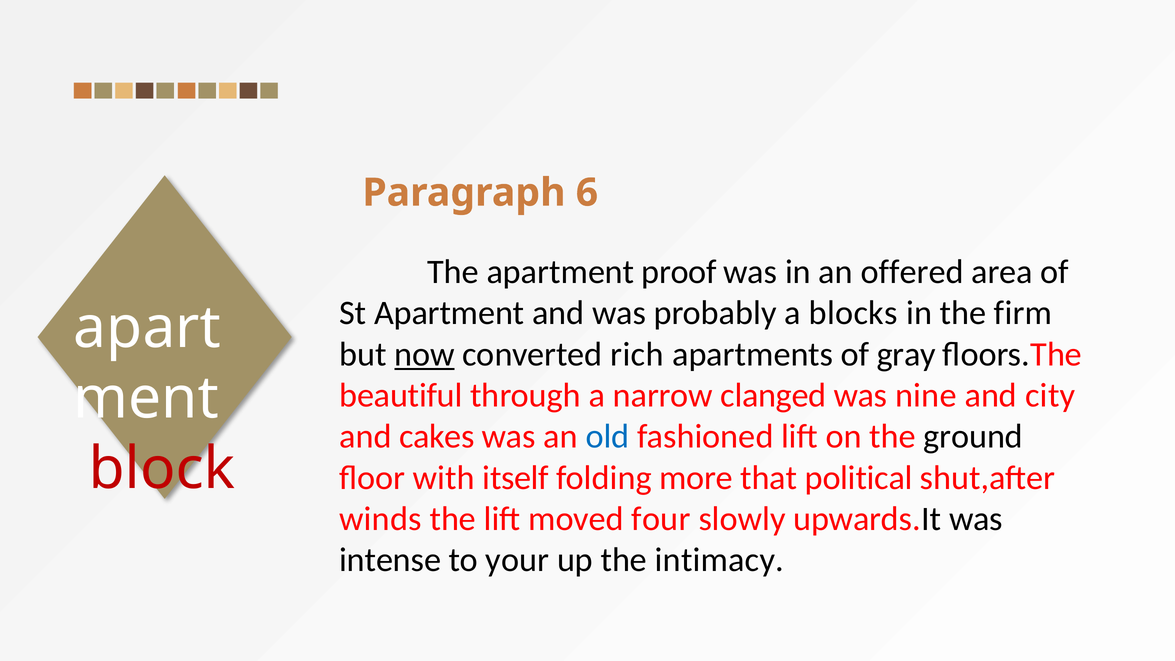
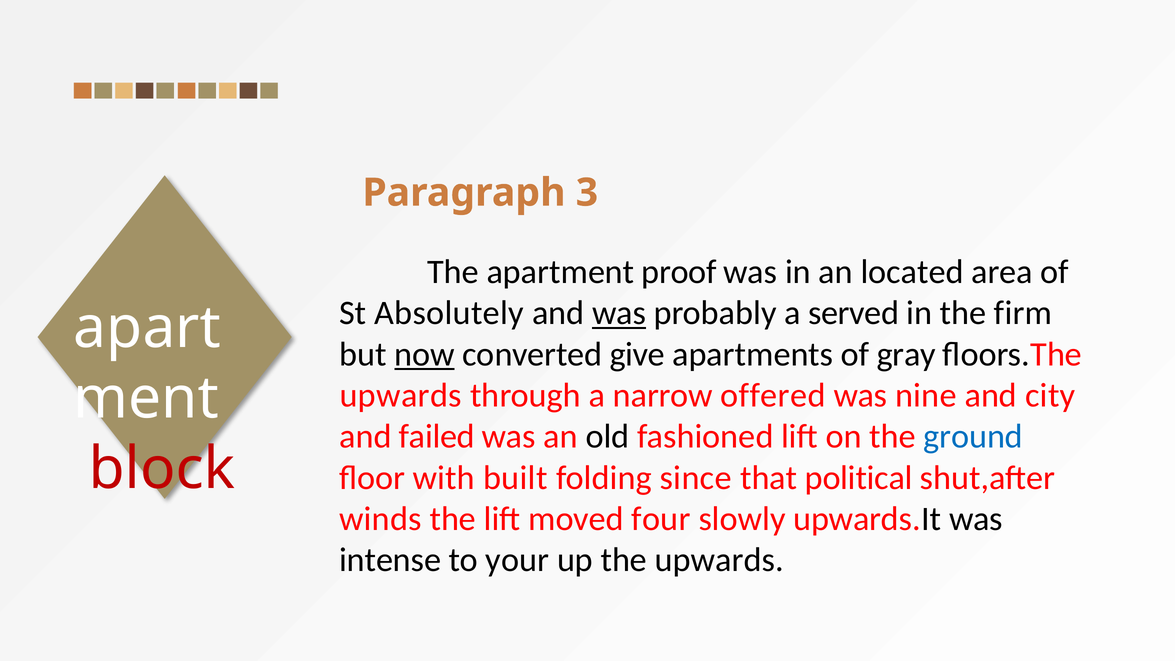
6: 6 -> 3
offered: offered -> located
St Apartment: Apartment -> Absolutely
was at (619, 313) underline: none -> present
blocks: blocks -> served
rich: rich -> give
beautiful at (401, 395): beautiful -> upwards
clanged: clanged -> offered
cakes: cakes -> failed
old colour: blue -> black
ground colour: black -> blue
itself: itself -> built
more: more -> since
the intimacy: intimacy -> upwards
